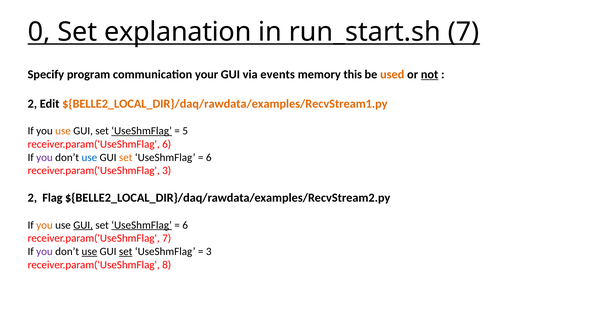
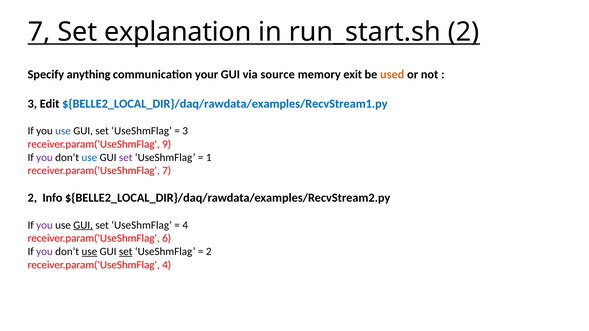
0 at (39, 32): 0 -> 7
run_start.sh 7: 7 -> 2
program: program -> anything
events: events -> source
this: this -> exit
not underline: present -> none
2 at (32, 104): 2 -> 3
${BELLE2_LOCAL_DIR}/daq/rawdata/examples/RecvStream1.py colour: orange -> blue
use at (63, 131) colour: orange -> blue
UseShmFlag at (142, 131) underline: present -> none
5 at (185, 131): 5 -> 3
receiver.param('UseShmFlag 6: 6 -> 9
set at (126, 158) colour: orange -> purple
6 at (209, 158): 6 -> 1
receiver.param('UseShmFlag 3: 3 -> 7
Flag: Flag -> Info
you at (45, 225) colour: orange -> purple
UseShmFlag at (142, 225) underline: present -> none
6 at (185, 225): 6 -> 4
receiver.param('UseShmFlag 7: 7 -> 6
3 at (209, 252): 3 -> 2
receiver.param('UseShmFlag 8: 8 -> 4
